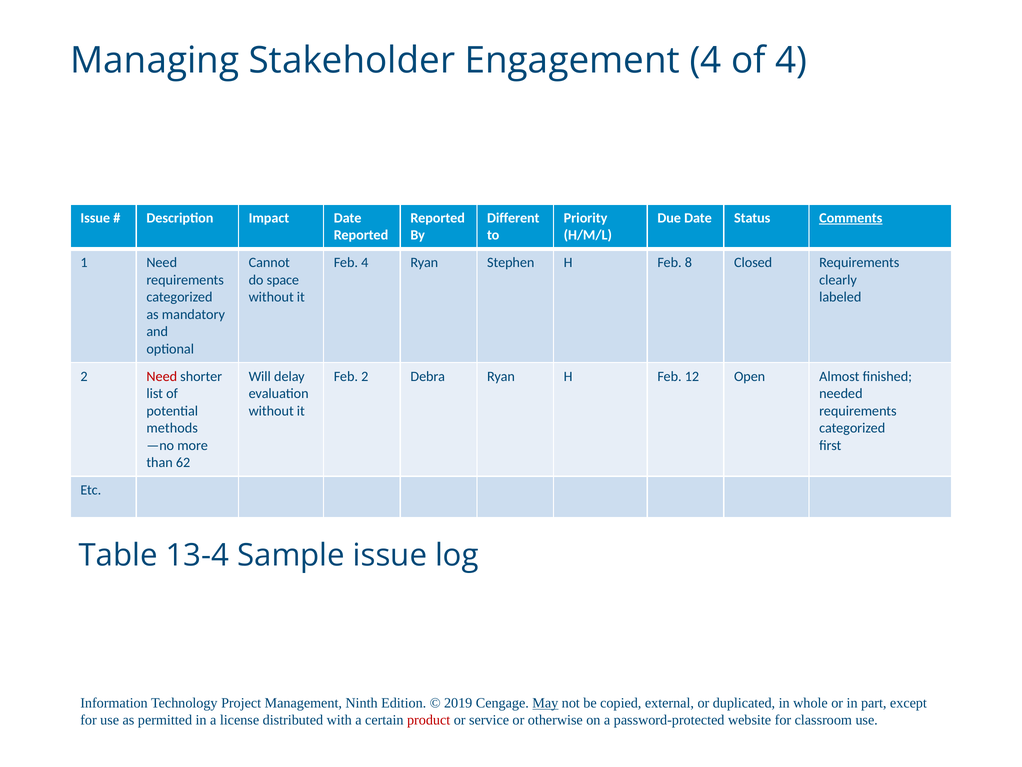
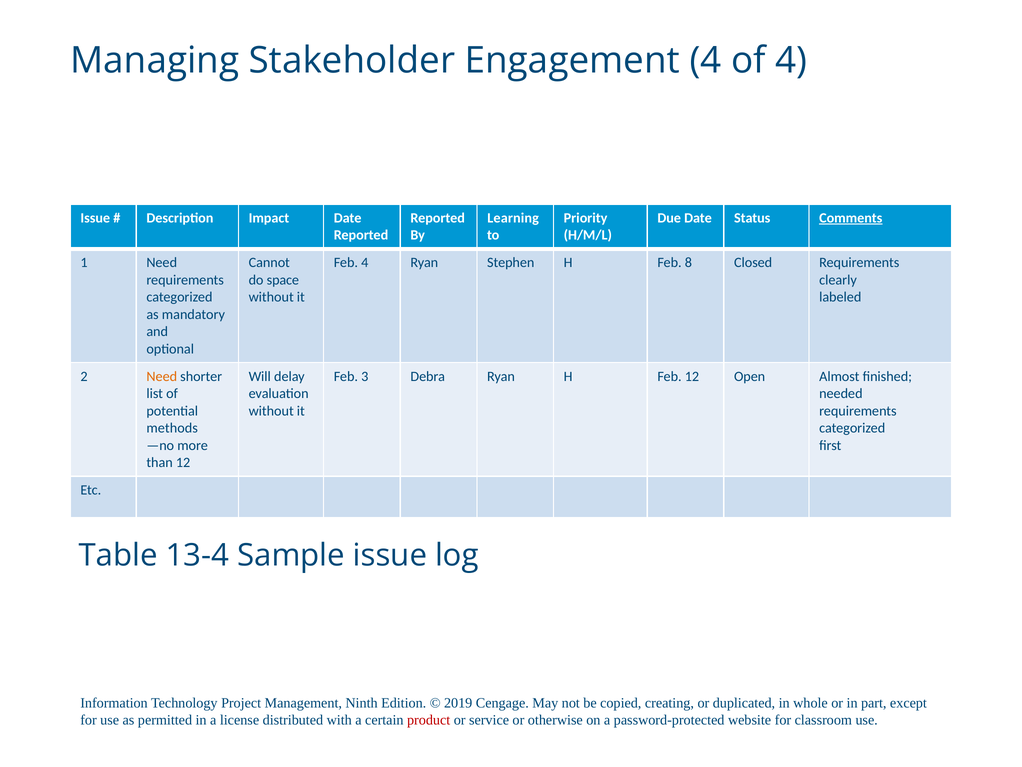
Different: Different -> Learning
Need at (162, 376) colour: red -> orange
Feb 2: 2 -> 3
than 62: 62 -> 12
May underline: present -> none
external: external -> creating
